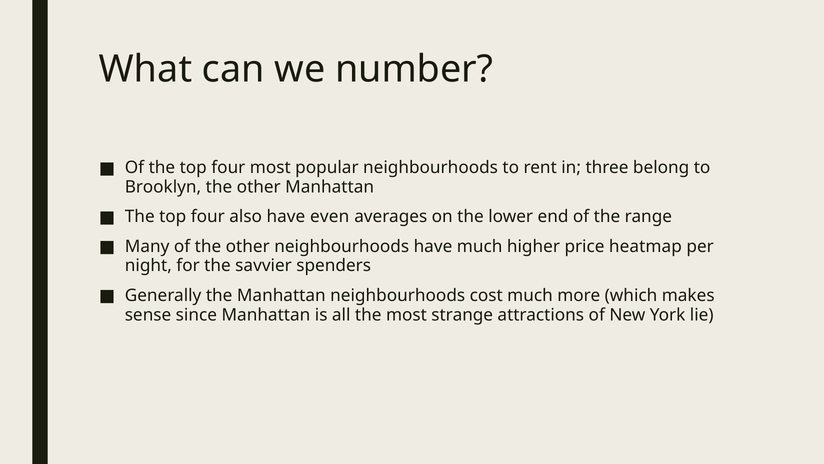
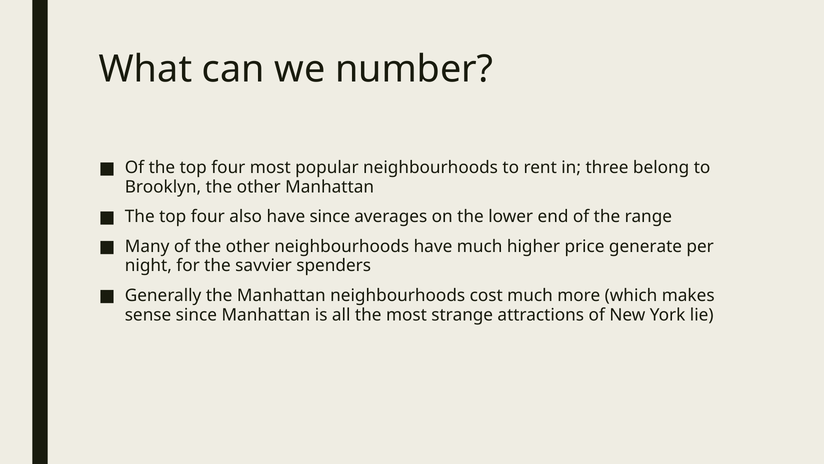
have even: even -> since
heatmap: heatmap -> generate
